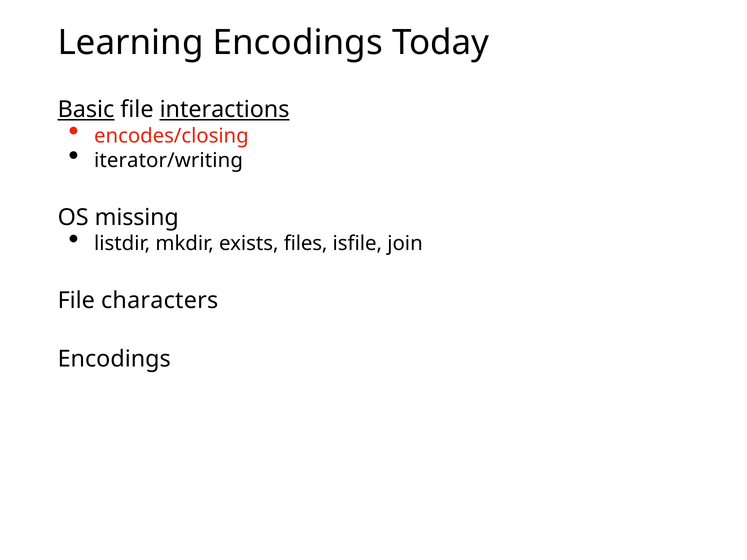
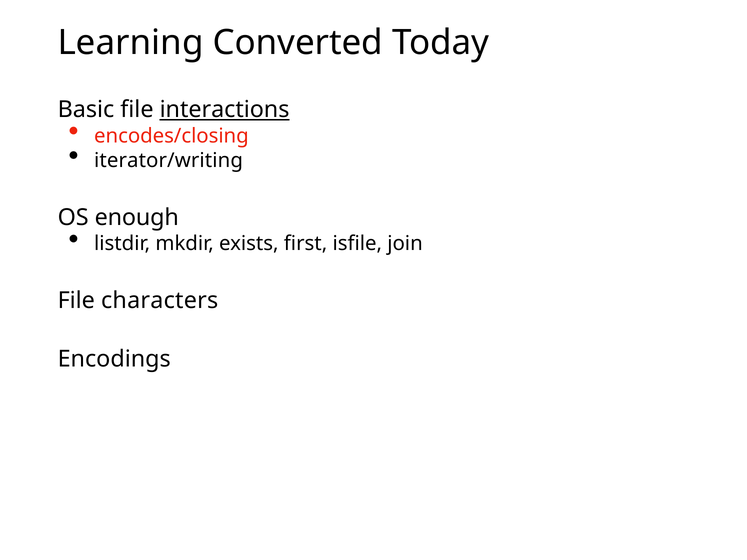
Learning Encodings: Encodings -> Converted
Basic underline: present -> none
missing: missing -> enough
files: files -> first
